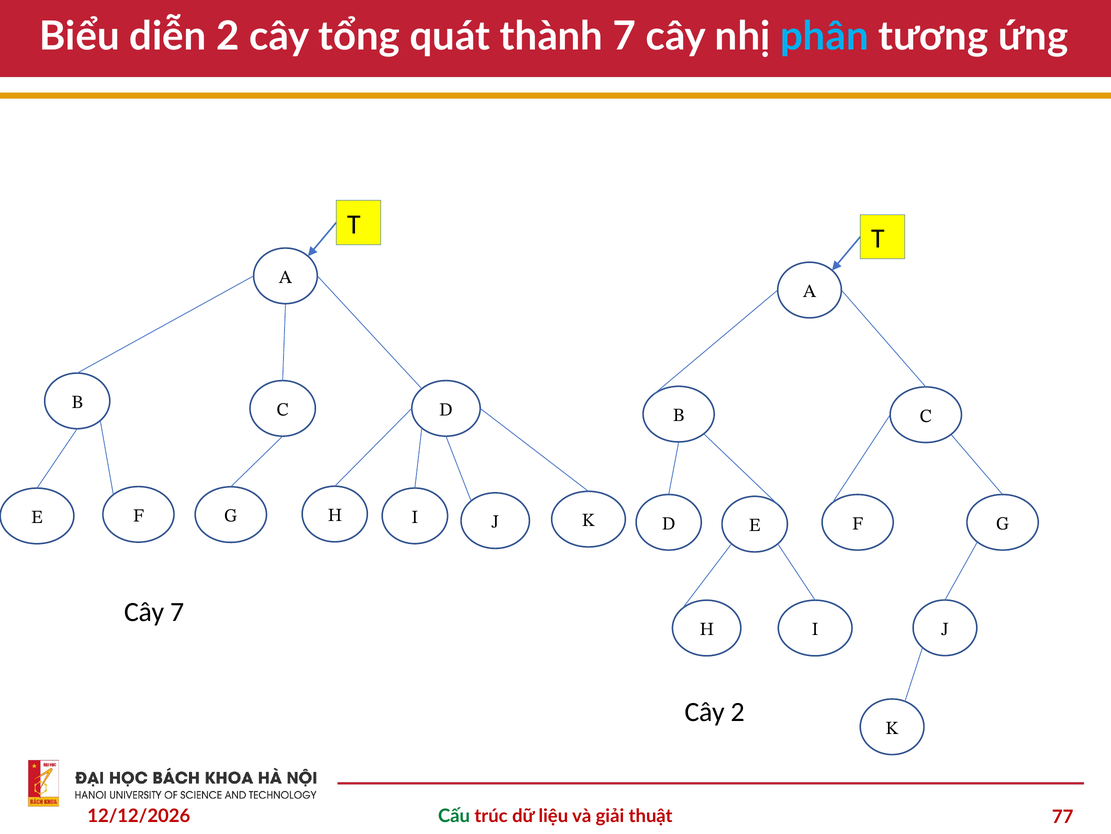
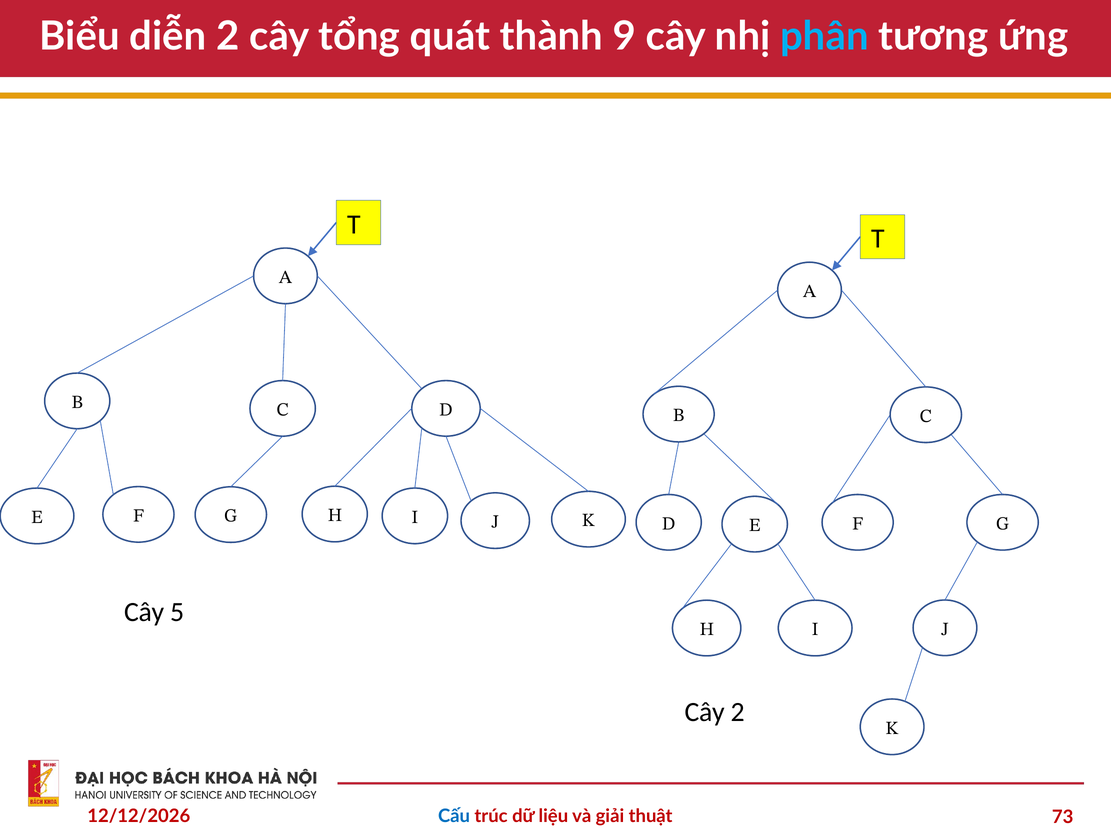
thành 7: 7 -> 9
Cây 7: 7 -> 5
Cấu colour: green -> blue
77: 77 -> 73
